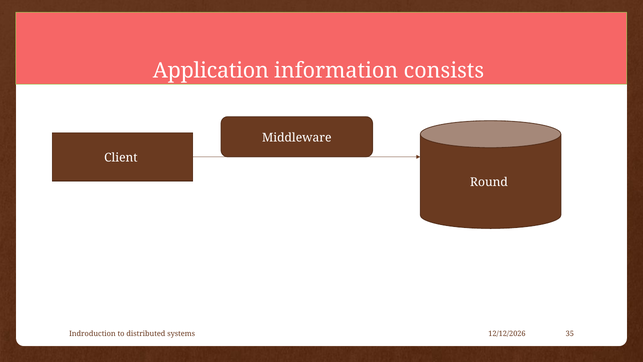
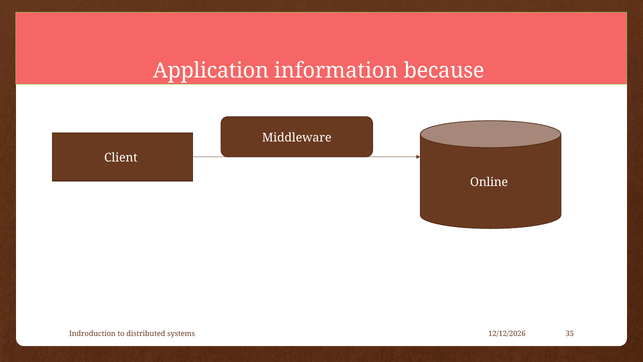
consists: consists -> because
Round: Round -> Online
